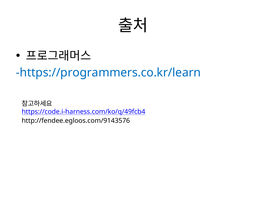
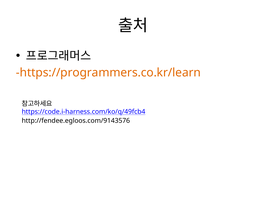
https://programmers.co.kr/learn colour: blue -> orange
